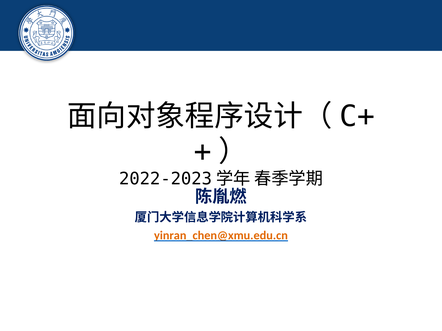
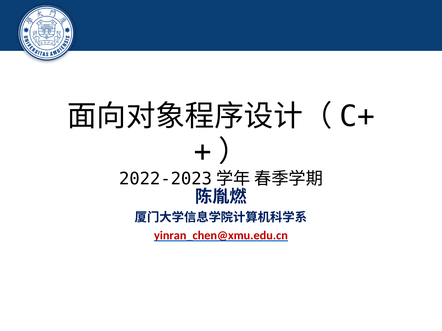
yinran_chen@xmu.edu.cn colour: orange -> red
